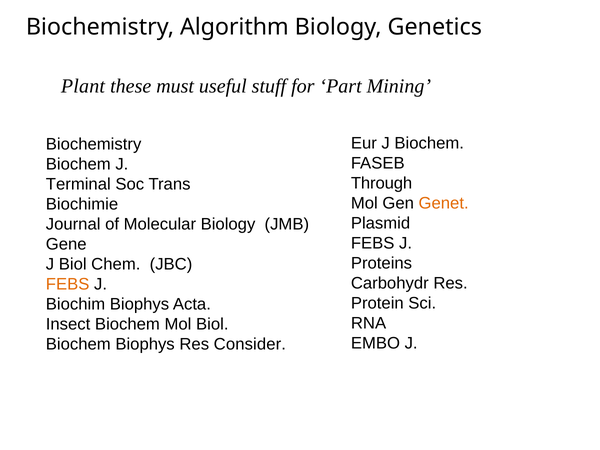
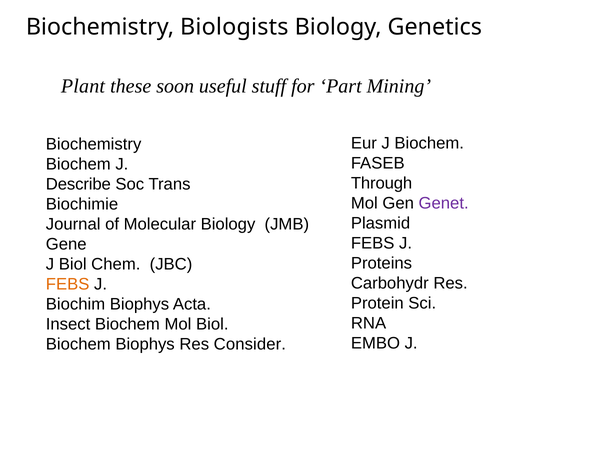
Algorithm: Algorithm -> Biologists
must: must -> soon
Terminal: Terminal -> Describe
Genet colour: orange -> purple
